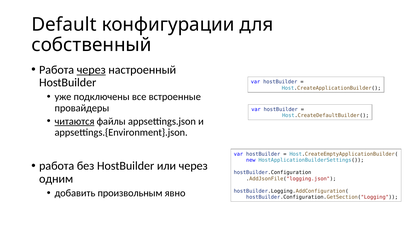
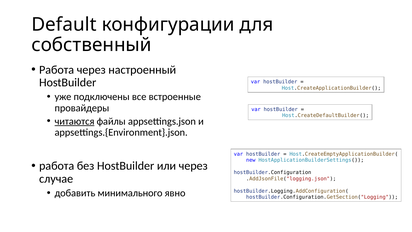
через at (91, 70) underline: present -> none
одним: одним -> случае
произвольным: произвольным -> минимального
